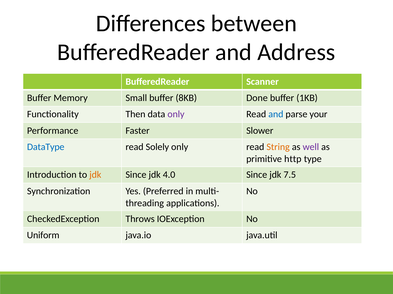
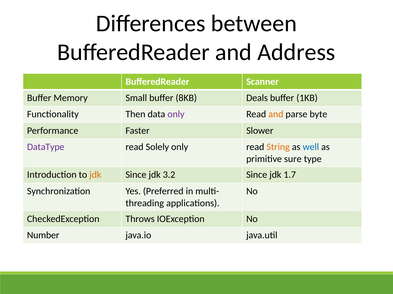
Done: Done -> Deals
and at (276, 115) colour: blue -> orange
your: your -> byte
DataType colour: blue -> purple
well colour: purple -> blue
http: http -> sure
4.0: 4.0 -> 3.2
7.5: 7.5 -> 1.7
Uniform: Uniform -> Number
